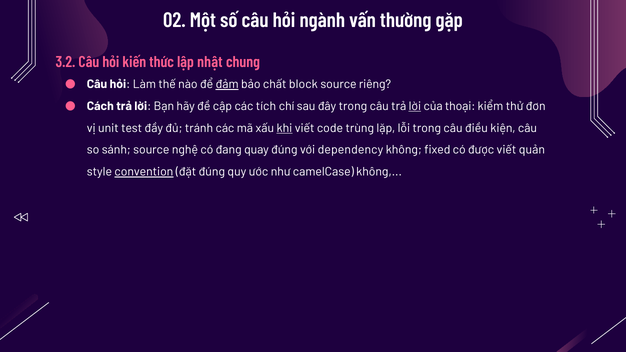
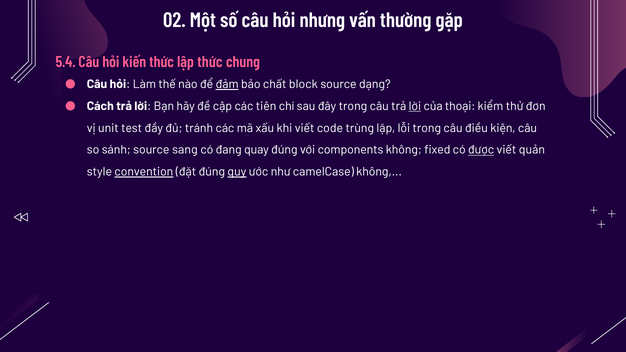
ngành: ngành -> nhưng
3.2: 3.2 -> 5.4
lập nhật: nhật -> thức
riêng: riêng -> dạng
tích: tích -> tiên
khi underline: present -> none
nghệ: nghệ -> sang
dependency: dependency -> components
được underline: none -> present
quy underline: none -> present
